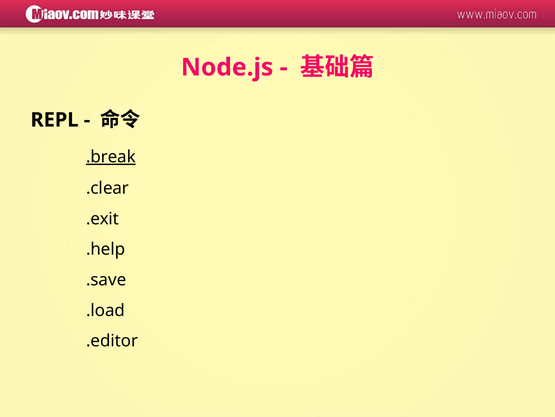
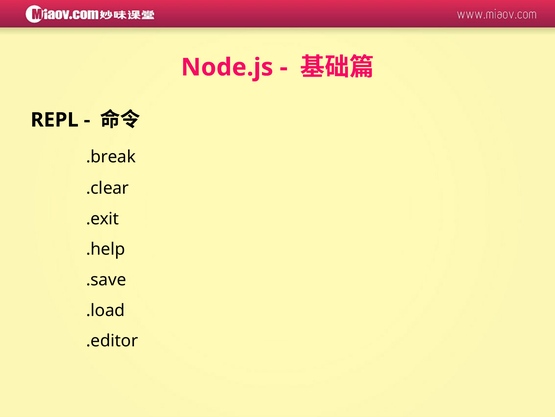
.break underline: present -> none
